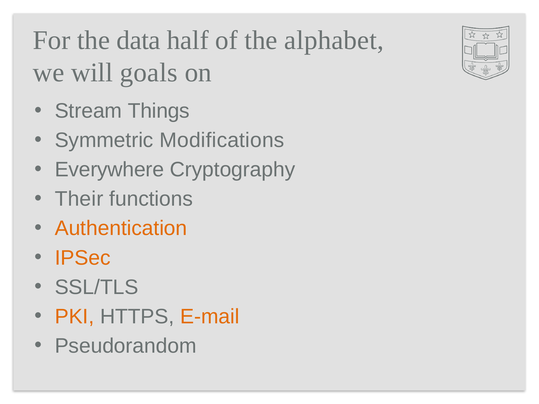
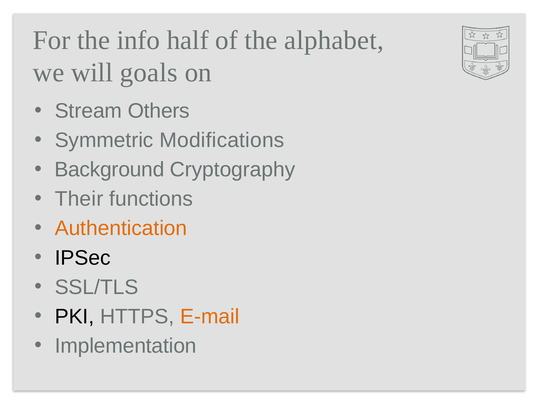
data: data -> info
Things: Things -> Others
Everywhere: Everywhere -> Background
IPSec colour: orange -> black
PKI colour: orange -> black
Pseudorandom: Pseudorandom -> Implementation
